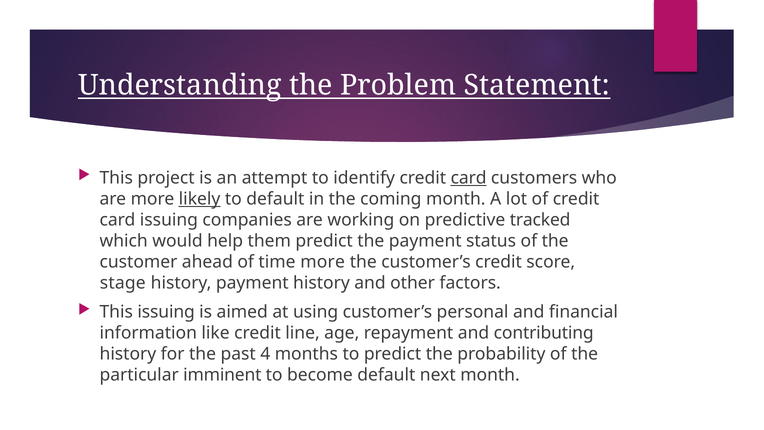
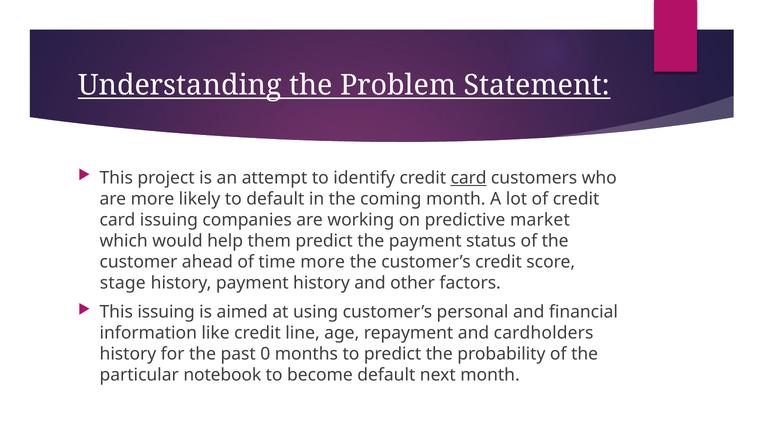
likely underline: present -> none
tracked: tracked -> market
contributing: contributing -> cardholders
4: 4 -> 0
imminent: imminent -> notebook
